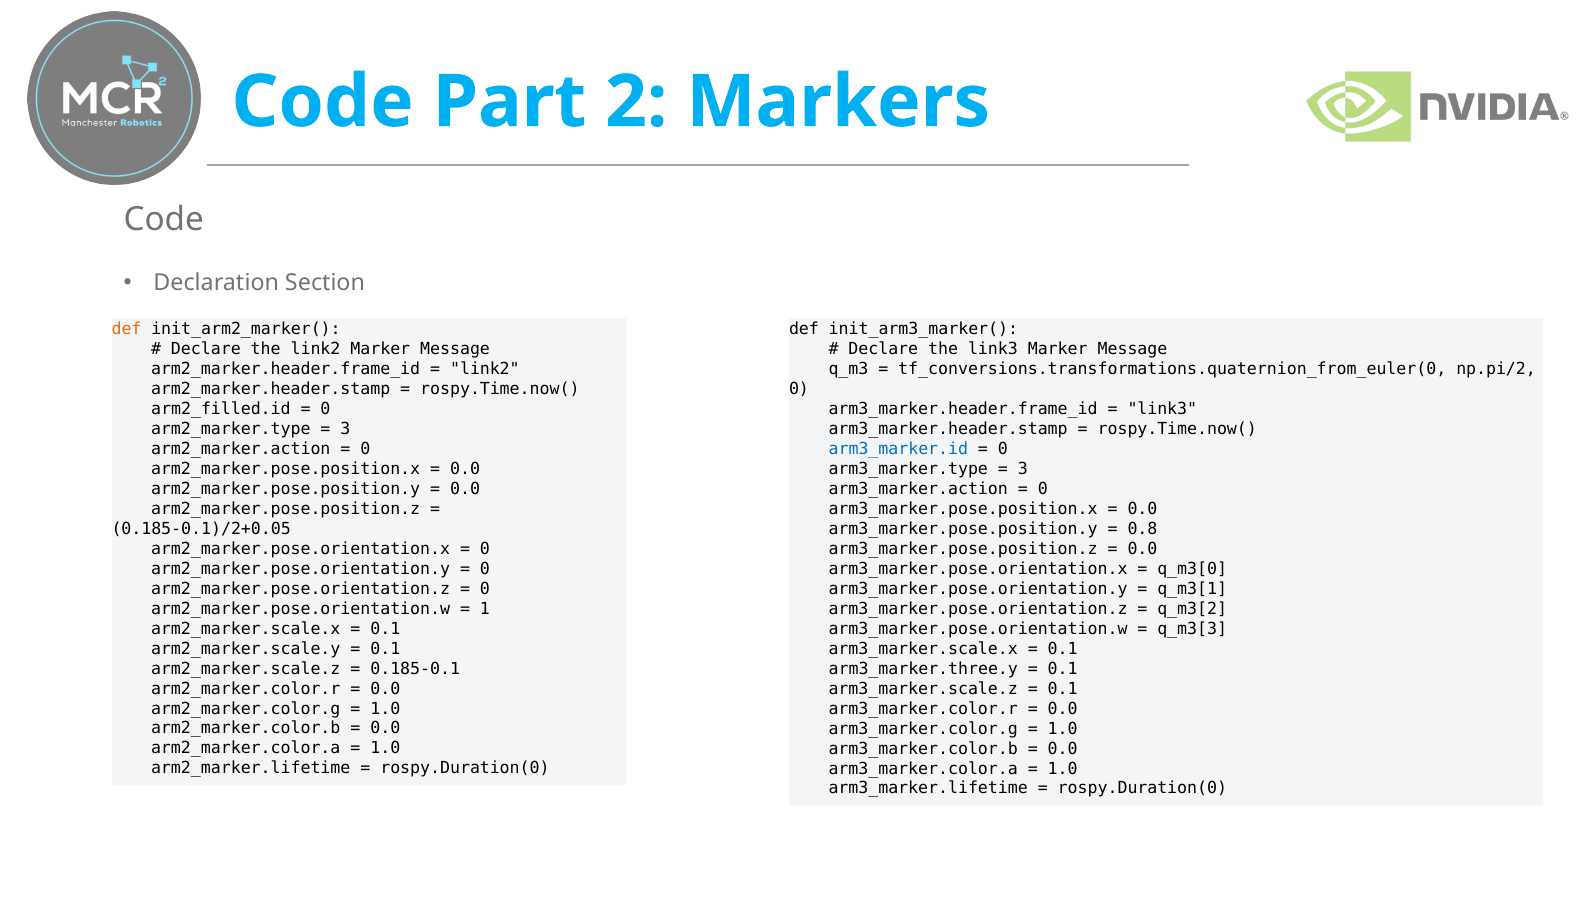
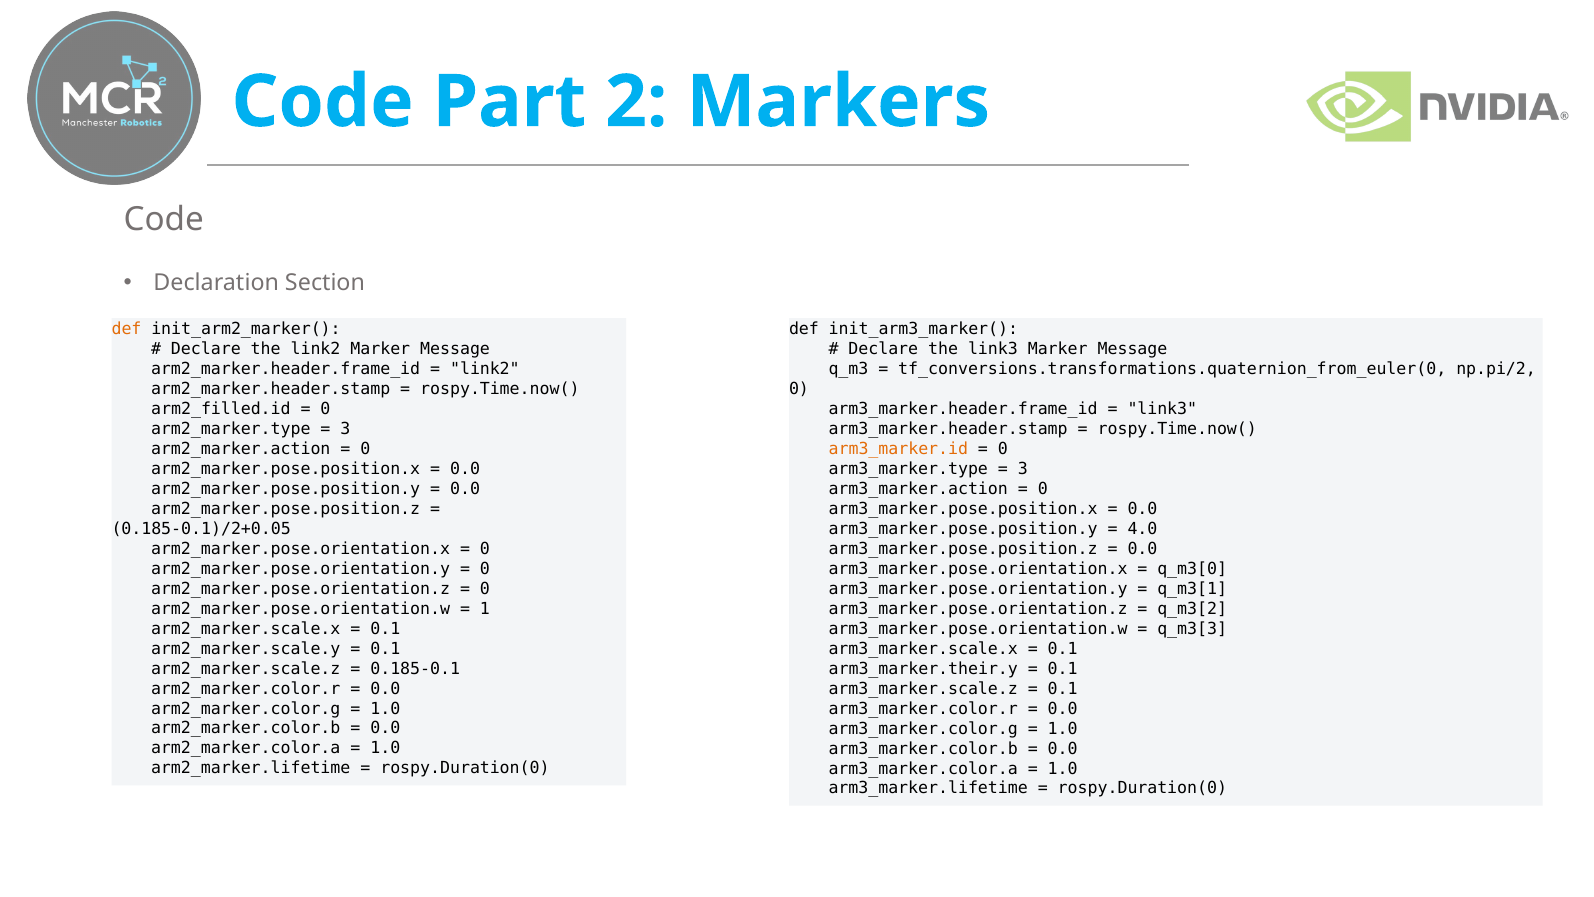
arm3_marker.id colour: blue -> orange
0.8: 0.8 -> 4.0
arm3_marker.three.y: arm3_marker.three.y -> arm3_marker.their.y
